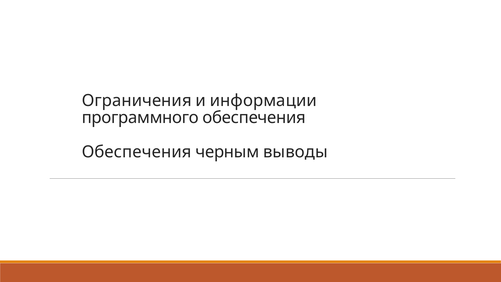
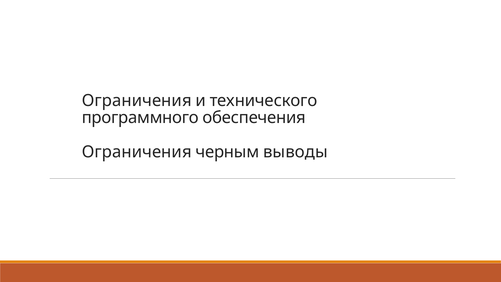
информации: информации -> технического
Обеспечения at (137, 152): Обеспечения -> Ограничения
